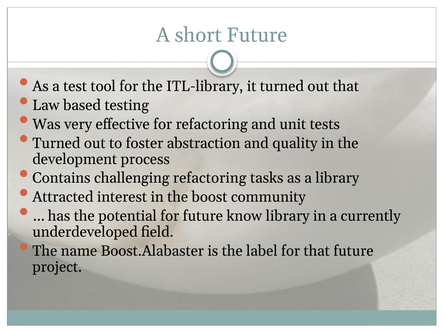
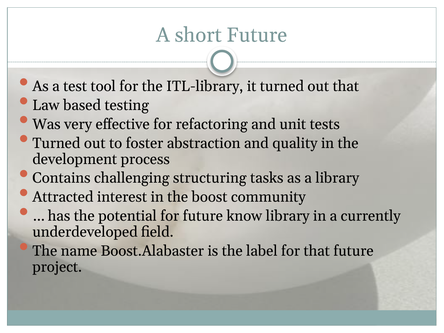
challenging refactoring: refactoring -> structuring
